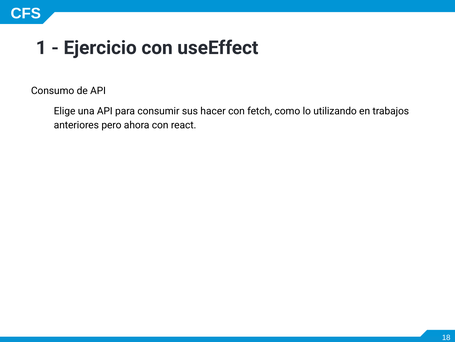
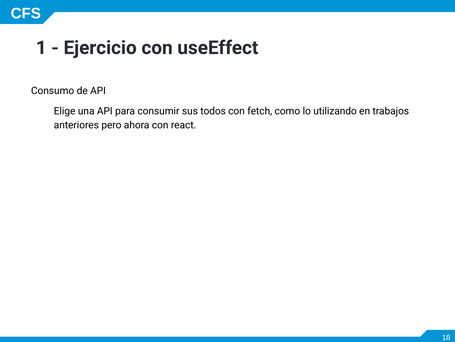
hacer: hacer -> todos
